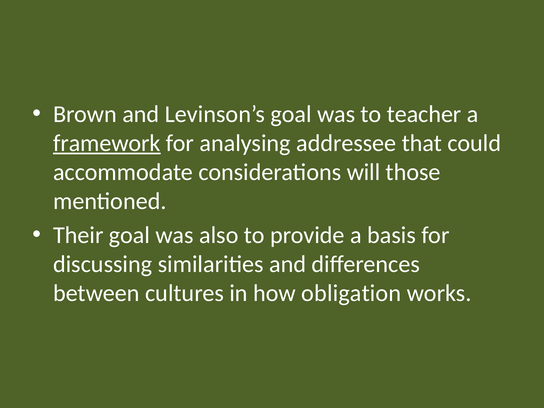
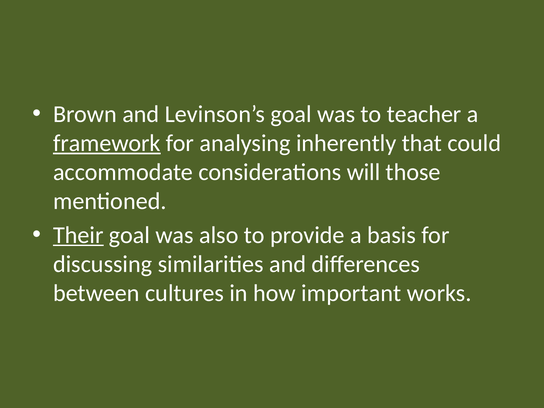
addressee: addressee -> inherently
Their underline: none -> present
obligation: obligation -> important
